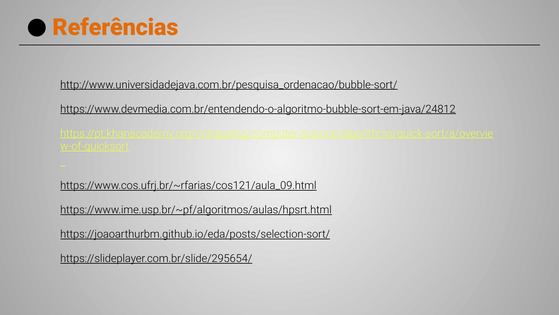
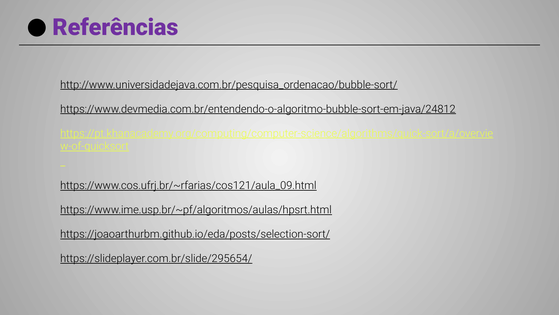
Referências colour: orange -> purple
